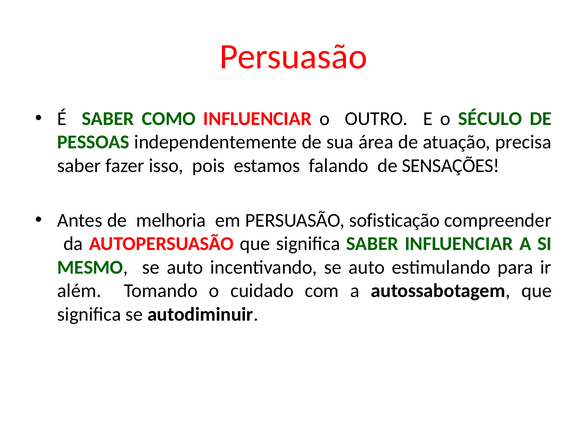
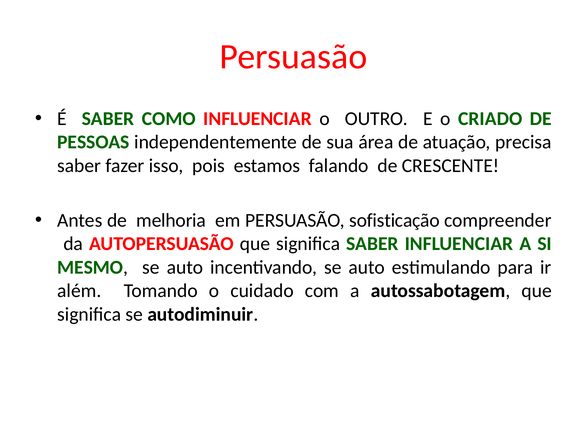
SÉCULO: SÉCULO -> CRIADO
SENSAÇÕES: SENSAÇÕES -> CRESCENTE
